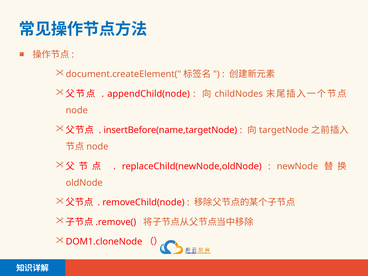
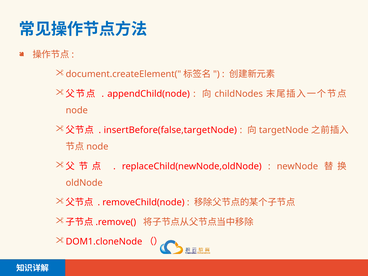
insertBefore(name,targetNode: insertBefore(name,targetNode -> insertBefore(false,targetNode
